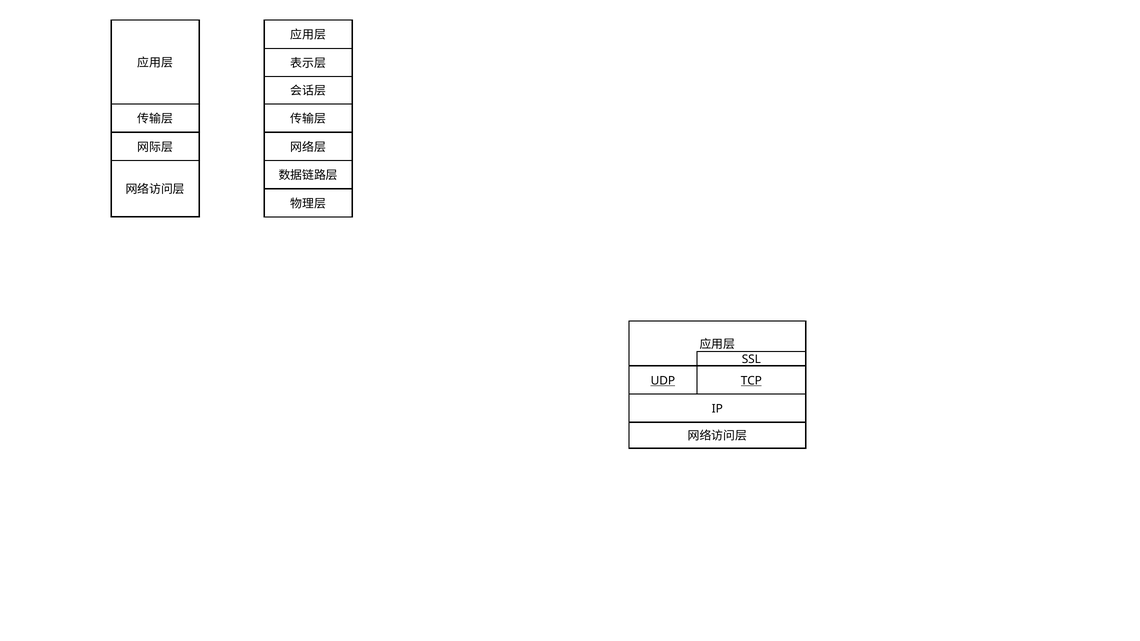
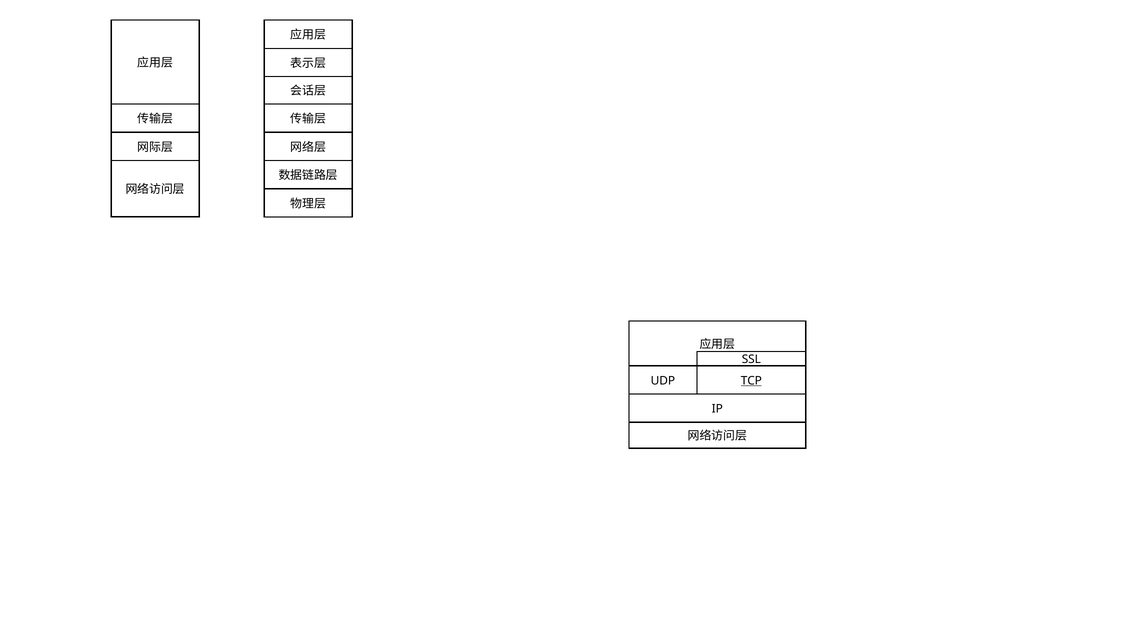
UDP underline: present -> none
